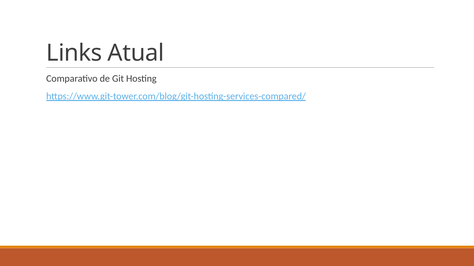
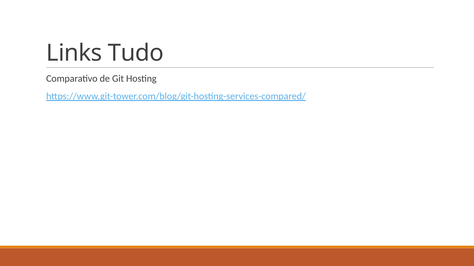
Atual: Atual -> Tudo
